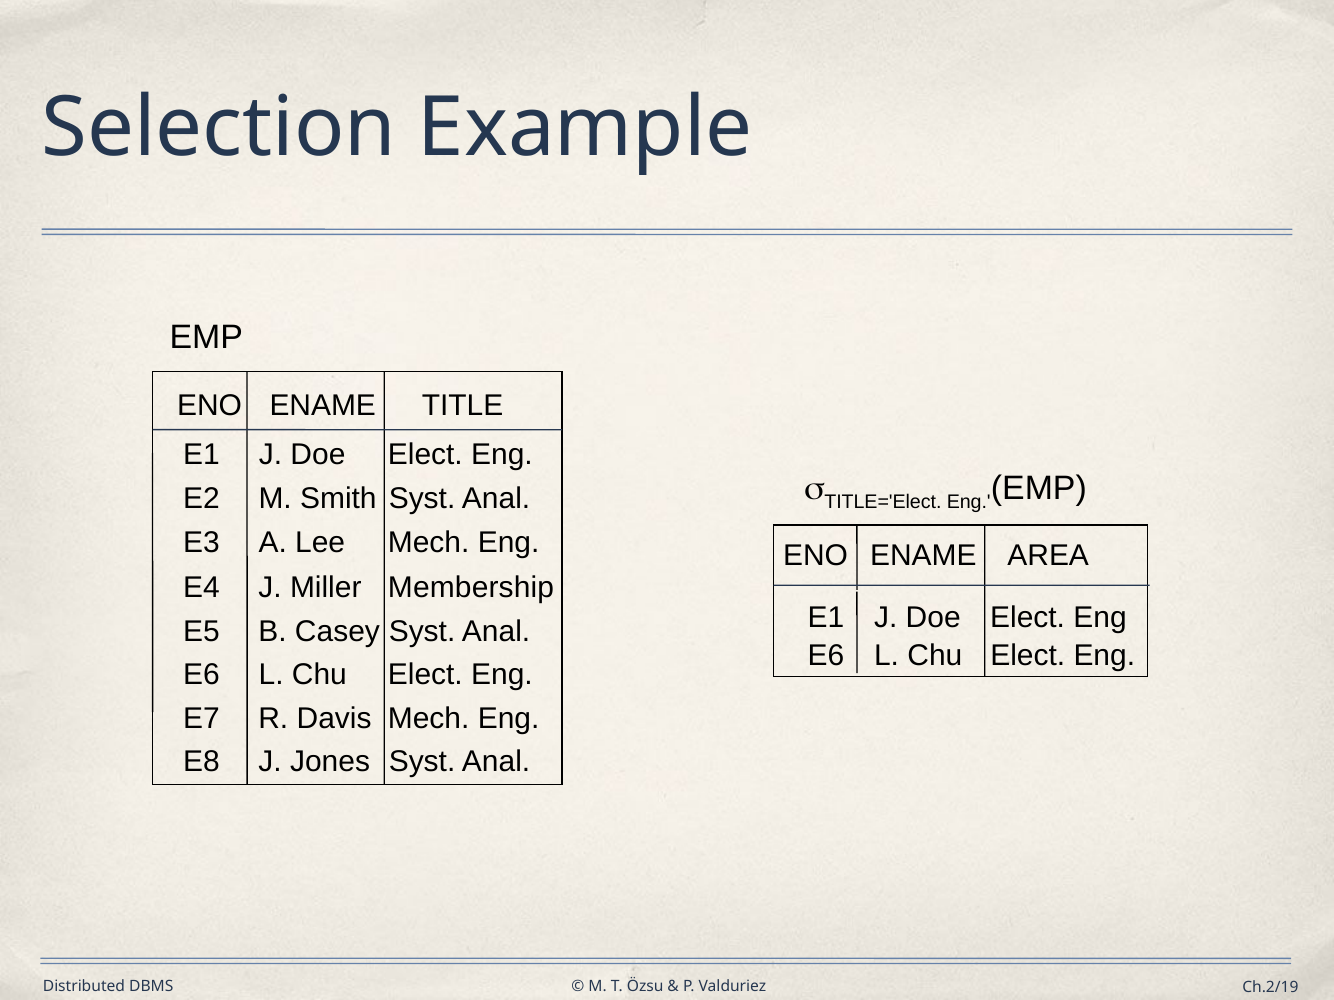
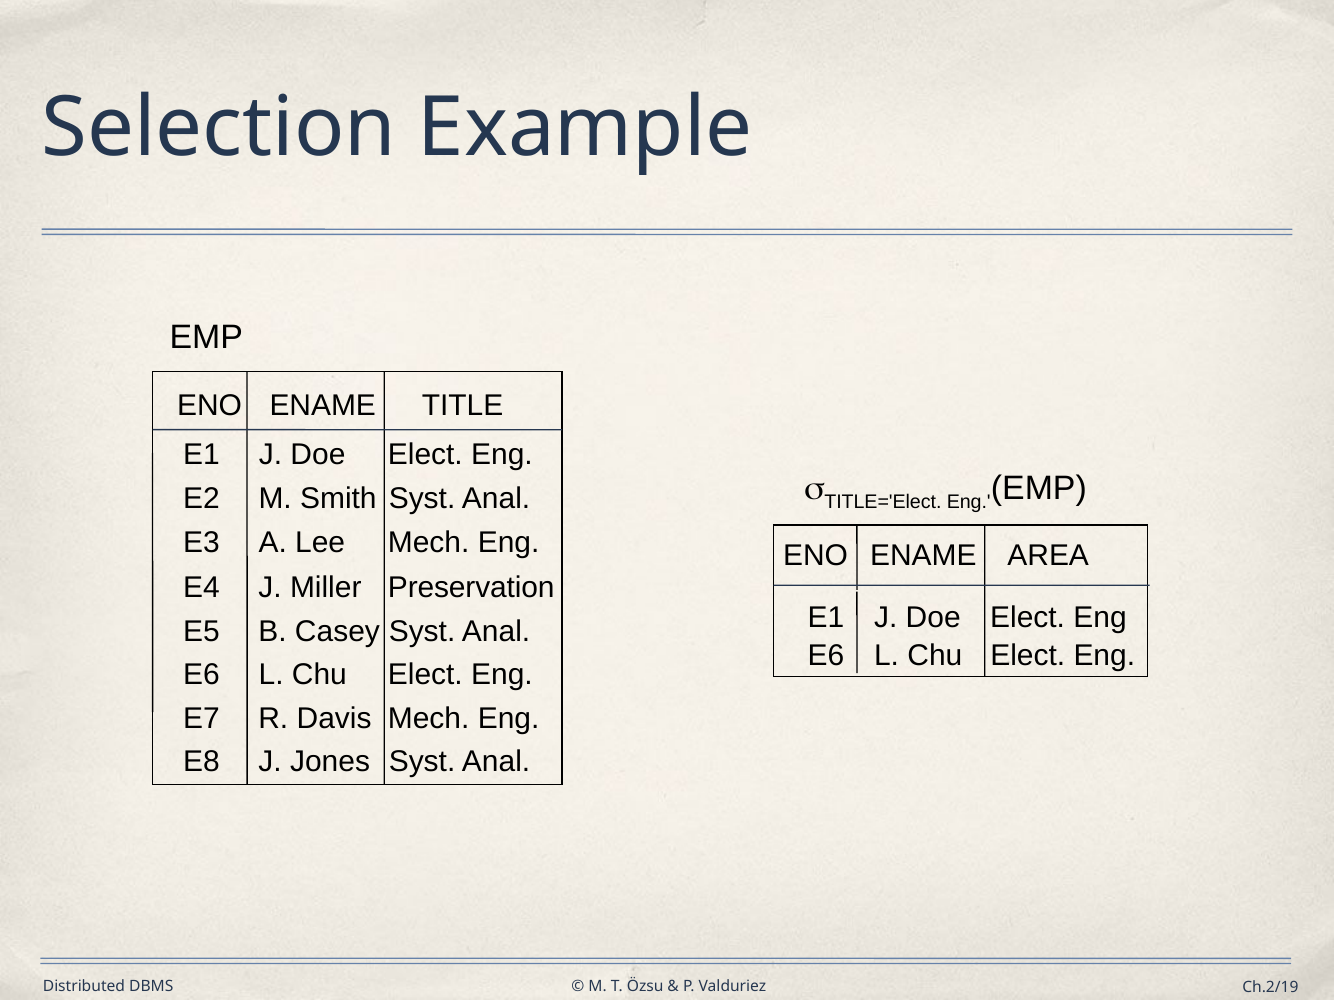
Membership: Membership -> Preservation
